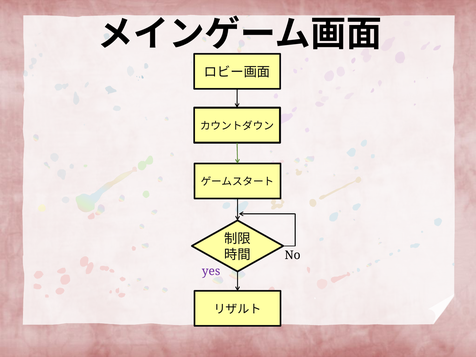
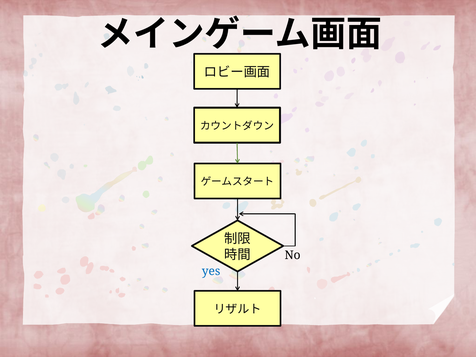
yes colour: purple -> blue
